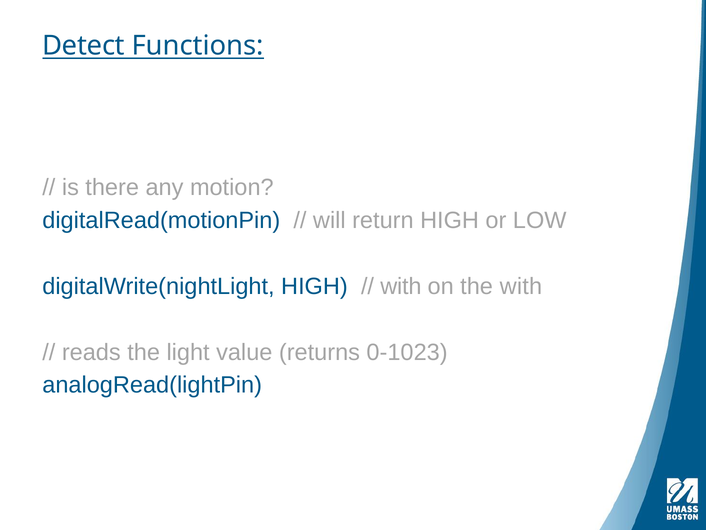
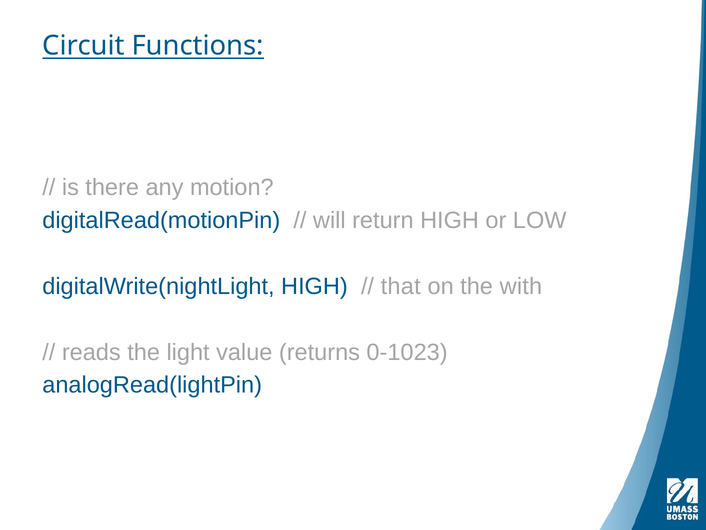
Detect: Detect -> Circuit
with at (401, 286): with -> that
